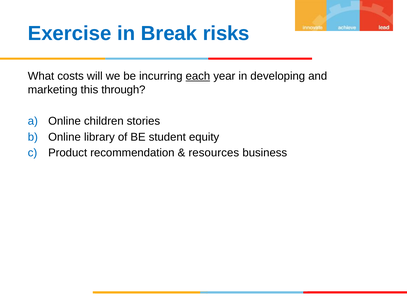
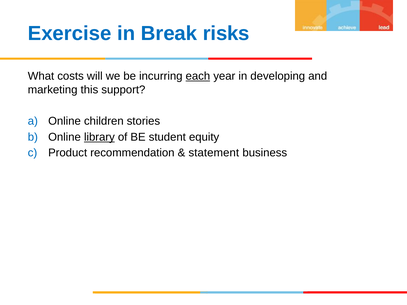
through: through -> support
library underline: none -> present
resources: resources -> statement
